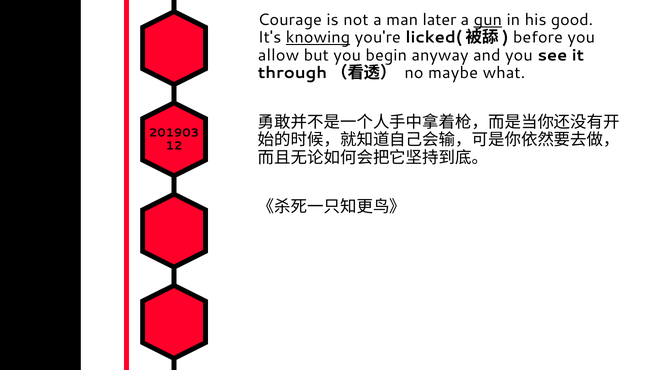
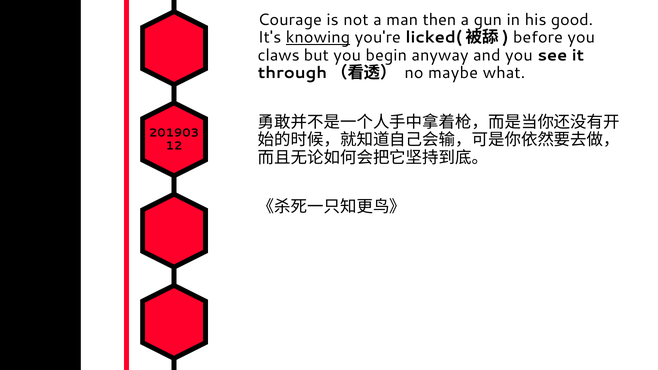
later: later -> then
gun underline: present -> none
allow: allow -> claws
